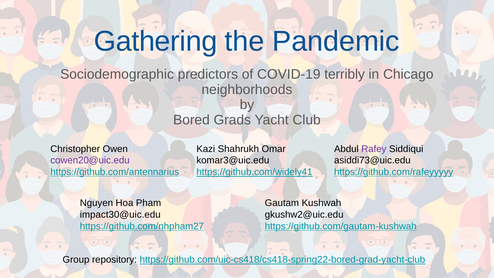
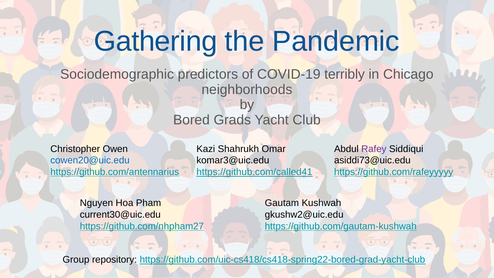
cowen20@uic.edu colour: purple -> blue
https://github.com/widely41: https://github.com/widely41 -> https://github.com/called41
impact30@uic.edu: impact30@uic.edu -> current30@uic.edu
